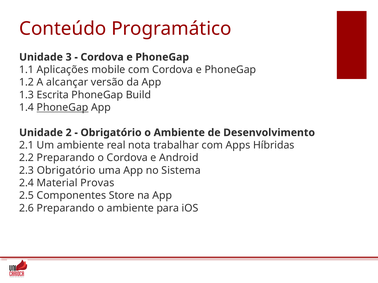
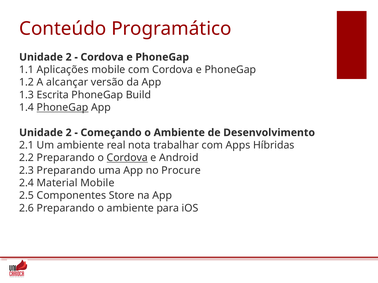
3 at (69, 57): 3 -> 2
Obrigatório at (111, 133): Obrigatório -> Começando
Cordova at (127, 158) underline: none -> present
2.3 Obrigatório: Obrigatório -> Preparando
Sistema: Sistema -> Procure
Material Provas: Provas -> Mobile
